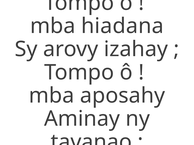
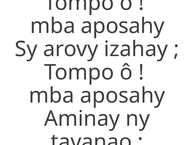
hiadana at (122, 26): hiadana -> aposahy
